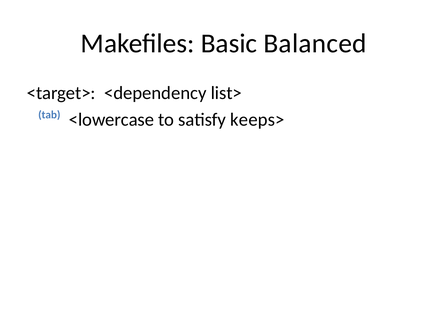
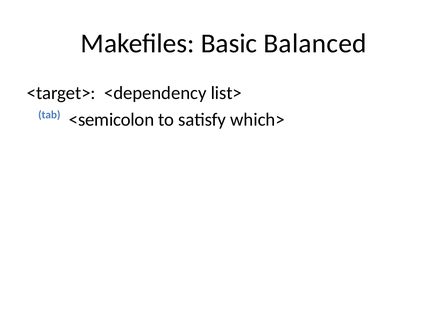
<lowercase: <lowercase -> <semicolon
keeps>: keeps> -> which>
